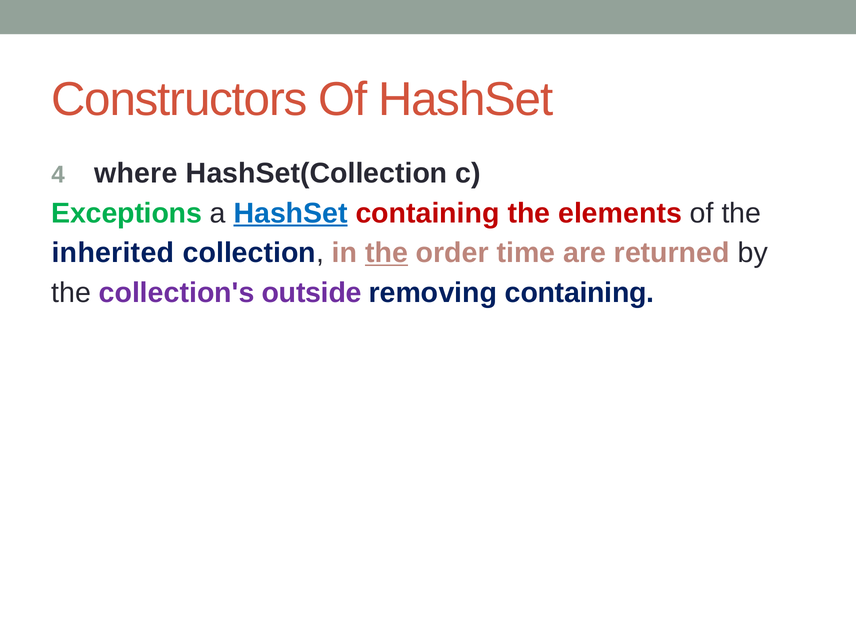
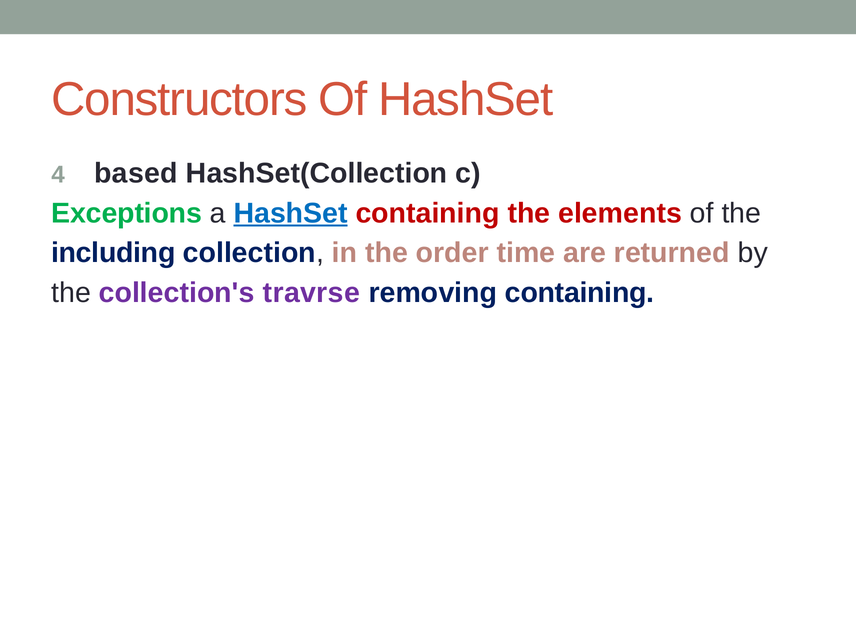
where: where -> based
inherited: inherited -> including
the at (387, 253) underline: present -> none
outside: outside -> travrse
